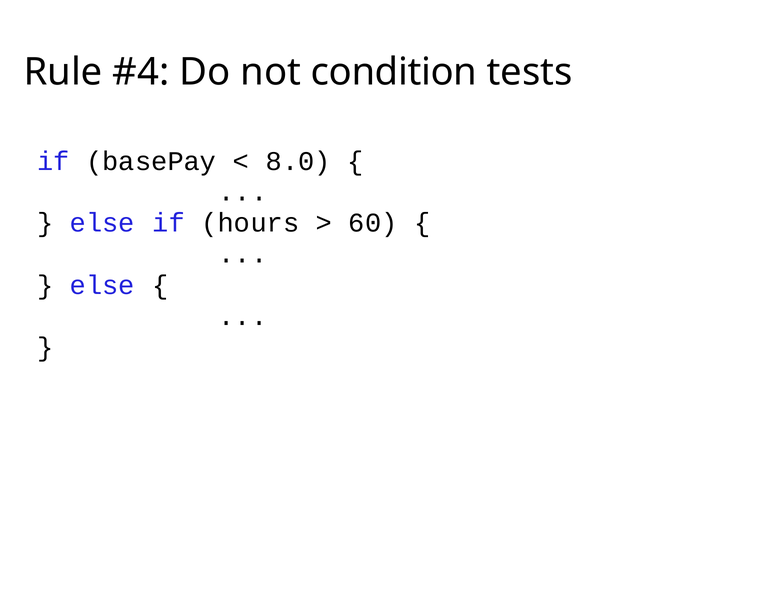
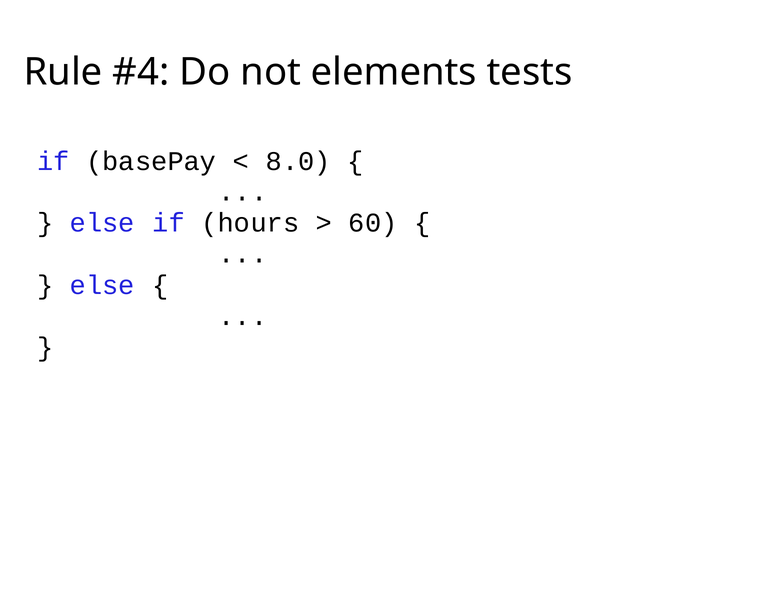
condition: condition -> elements
